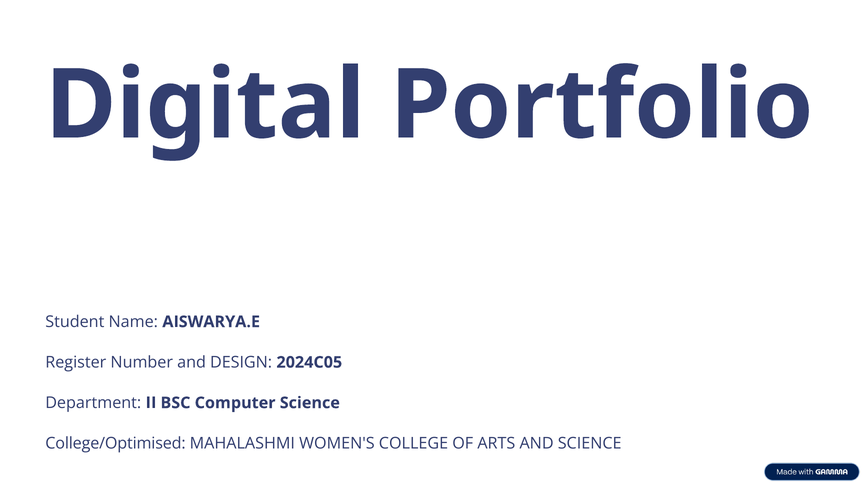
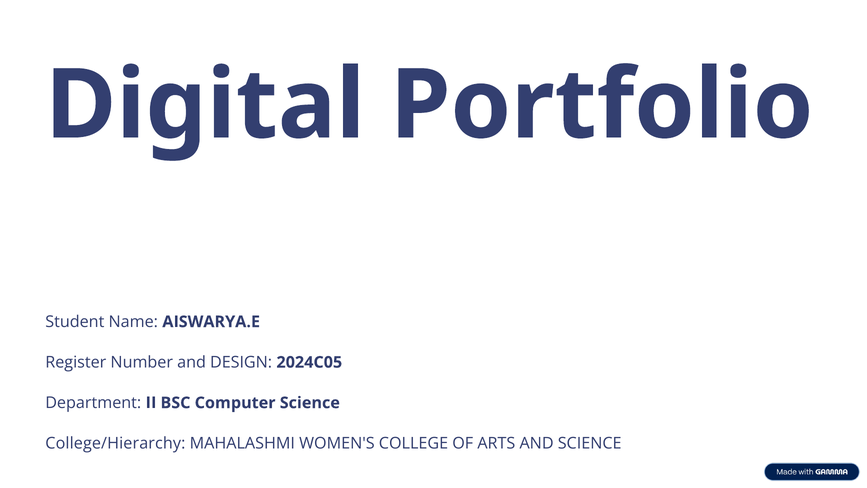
College/Optimised: College/Optimised -> College/Hierarchy
